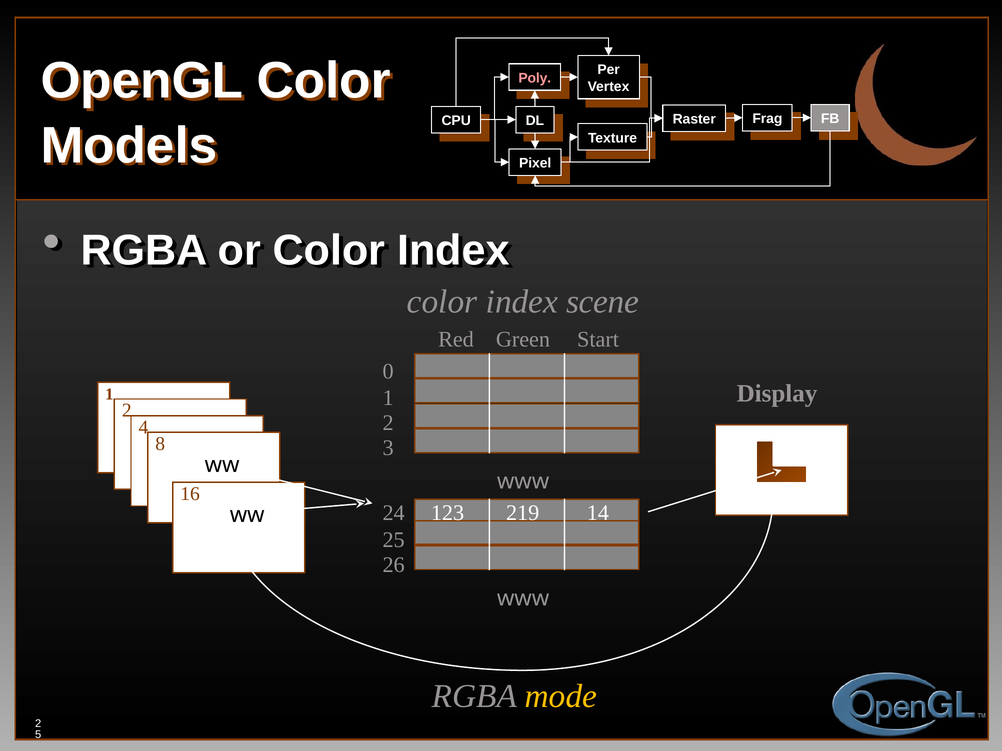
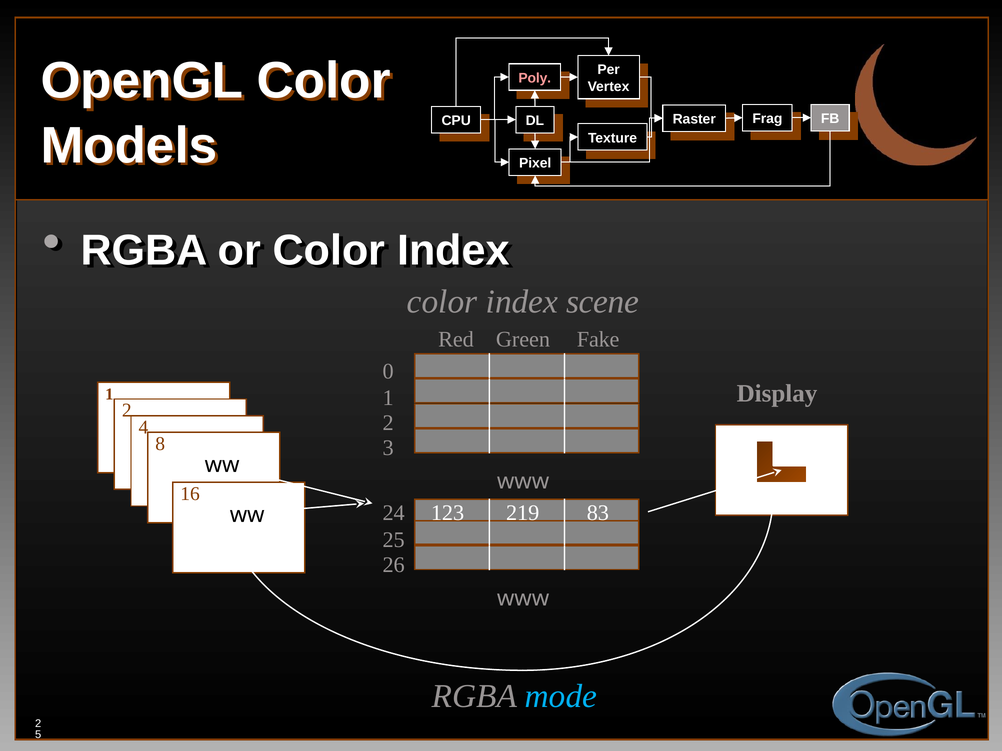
Start: Start -> Fake
14: 14 -> 83
mode colour: yellow -> light blue
